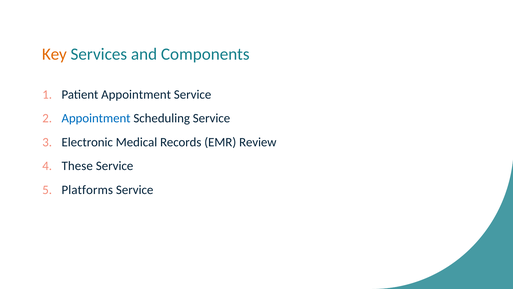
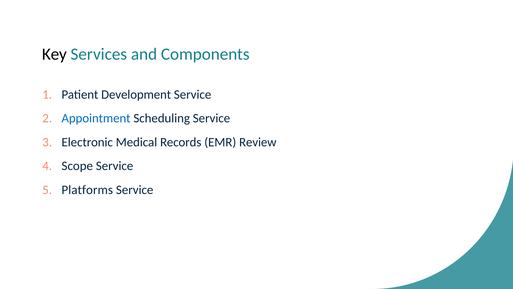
Key colour: orange -> black
Patient Appointment: Appointment -> Development
These: These -> Scope
